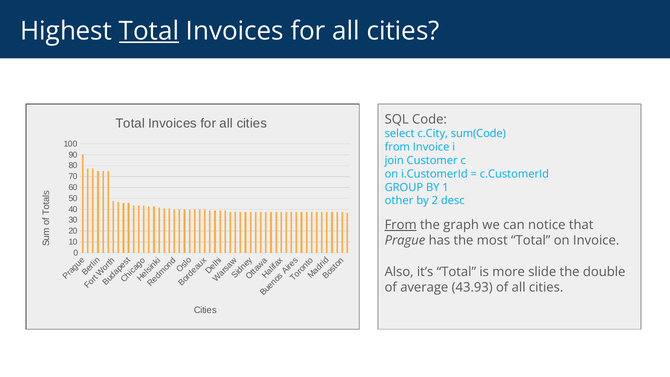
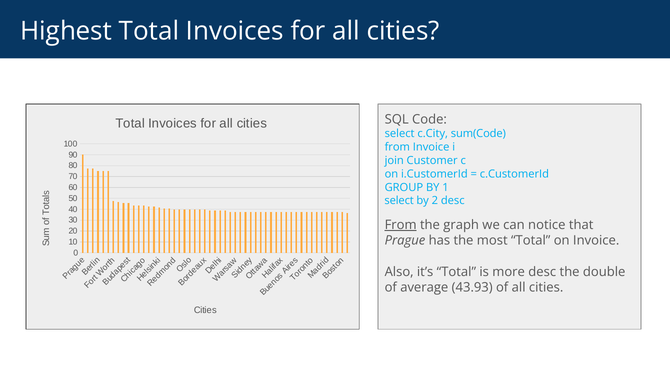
Total at (149, 31) underline: present -> none
other at (399, 201): other -> select
more slide: slide -> desc
